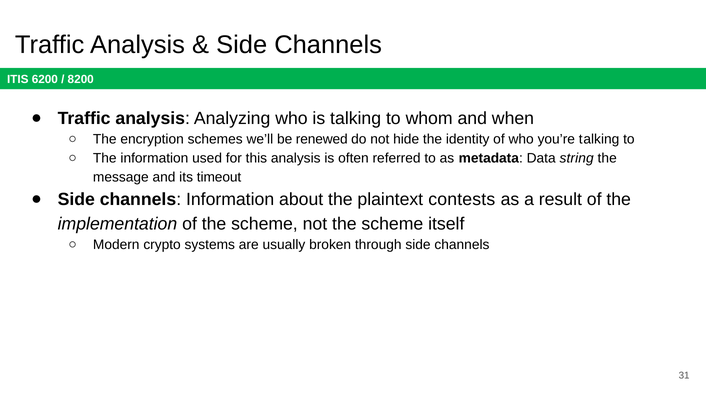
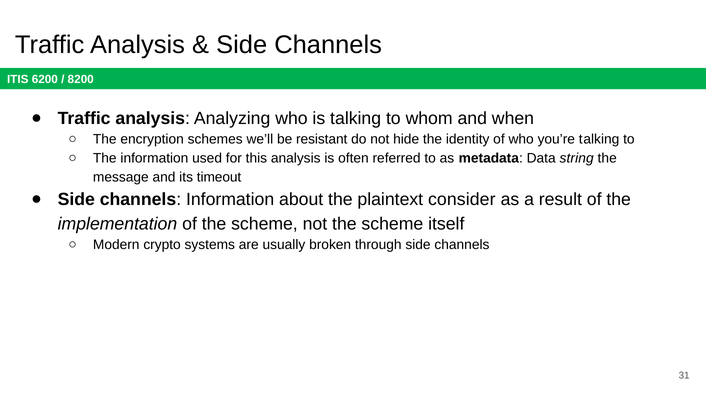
renewed: renewed -> resistant
contests: contests -> consider
